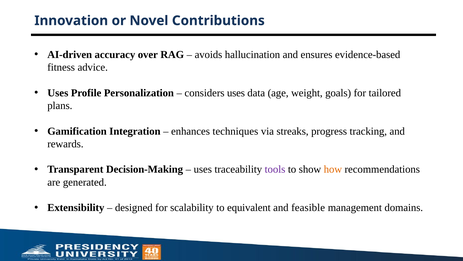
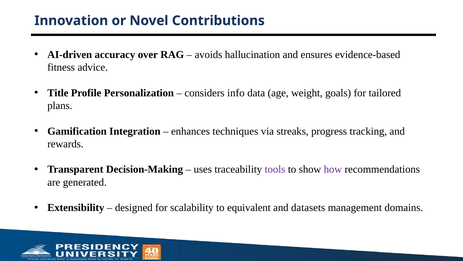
Uses at (58, 93): Uses -> Title
considers uses: uses -> info
how colour: orange -> purple
feasible: feasible -> datasets
